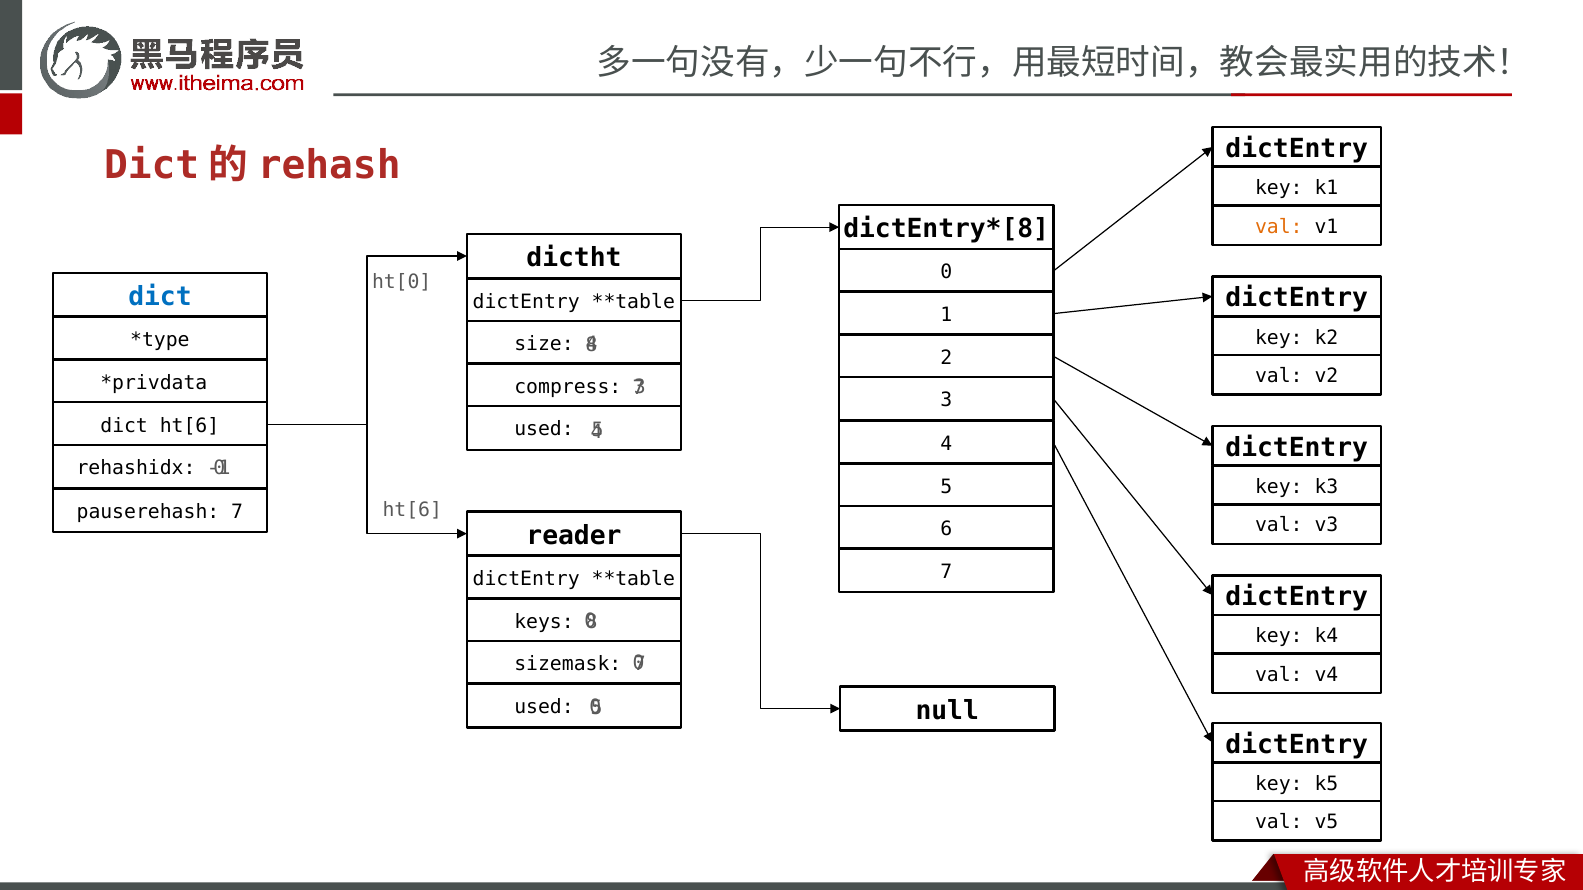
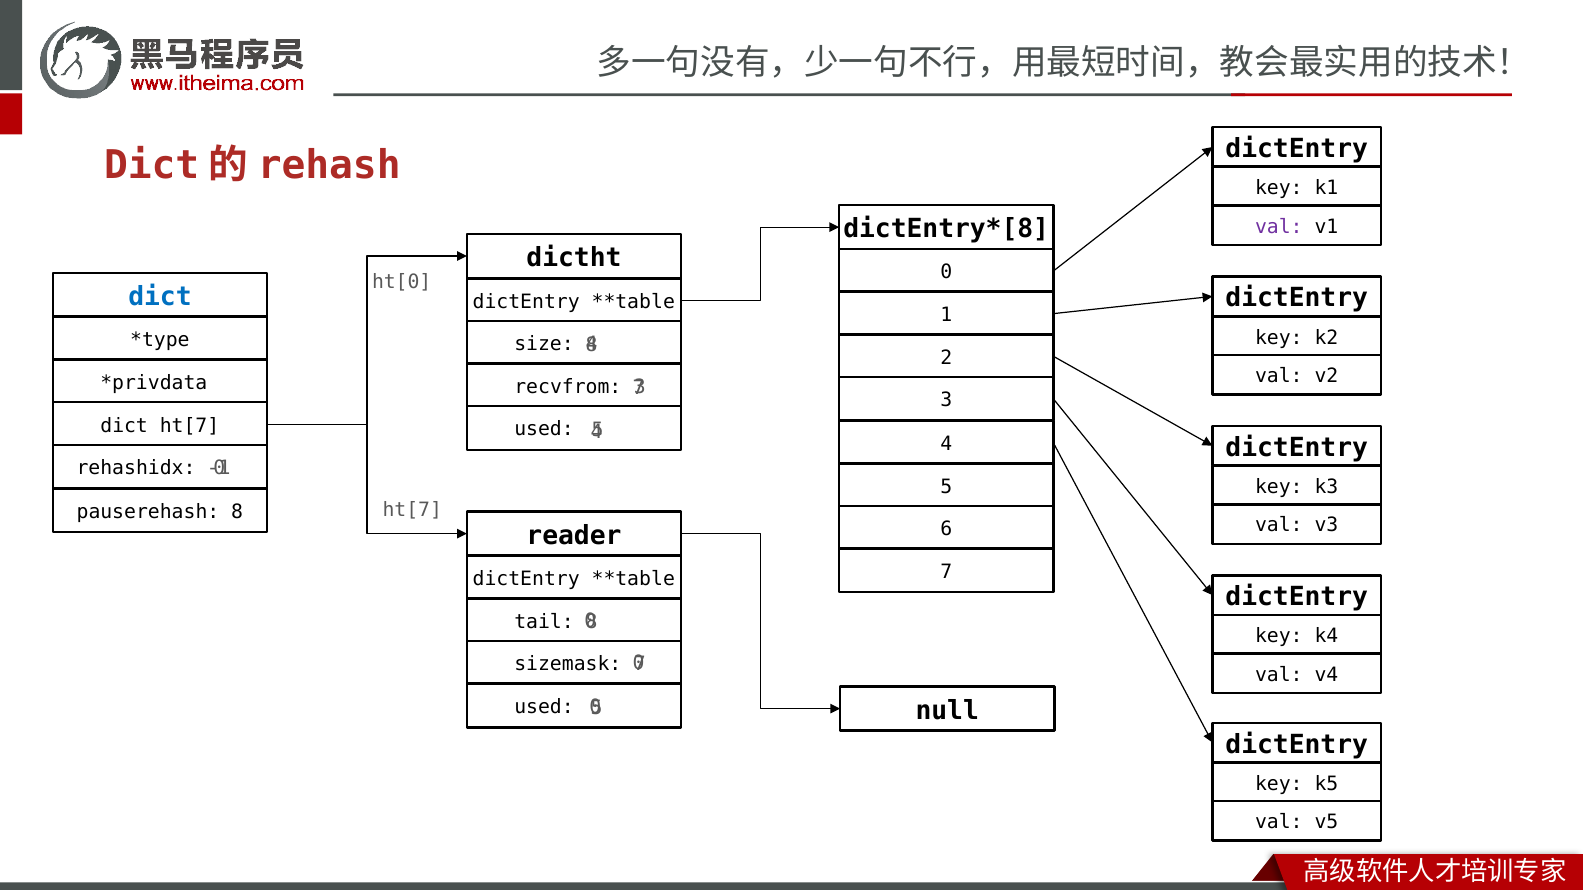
val at (1279, 227) colour: orange -> purple
compress: compress -> recvfrom
dict ht[6: ht[6 -> ht[7
ht[6 at (412, 510): ht[6 -> ht[7
pauserehash 7: 7 -> 8
keys: keys -> tail
